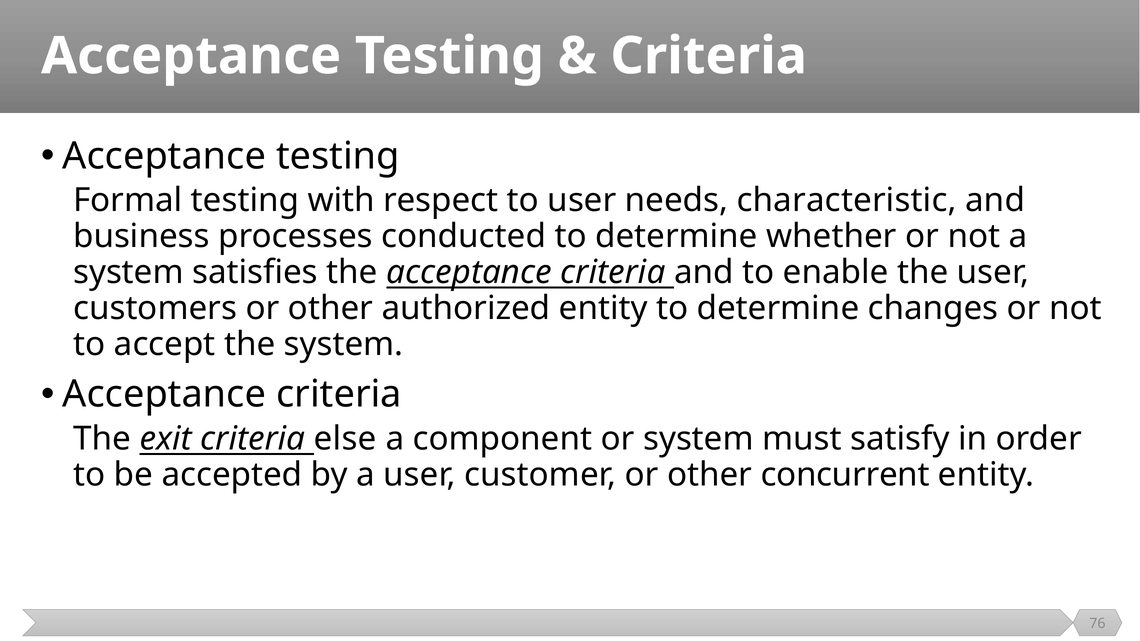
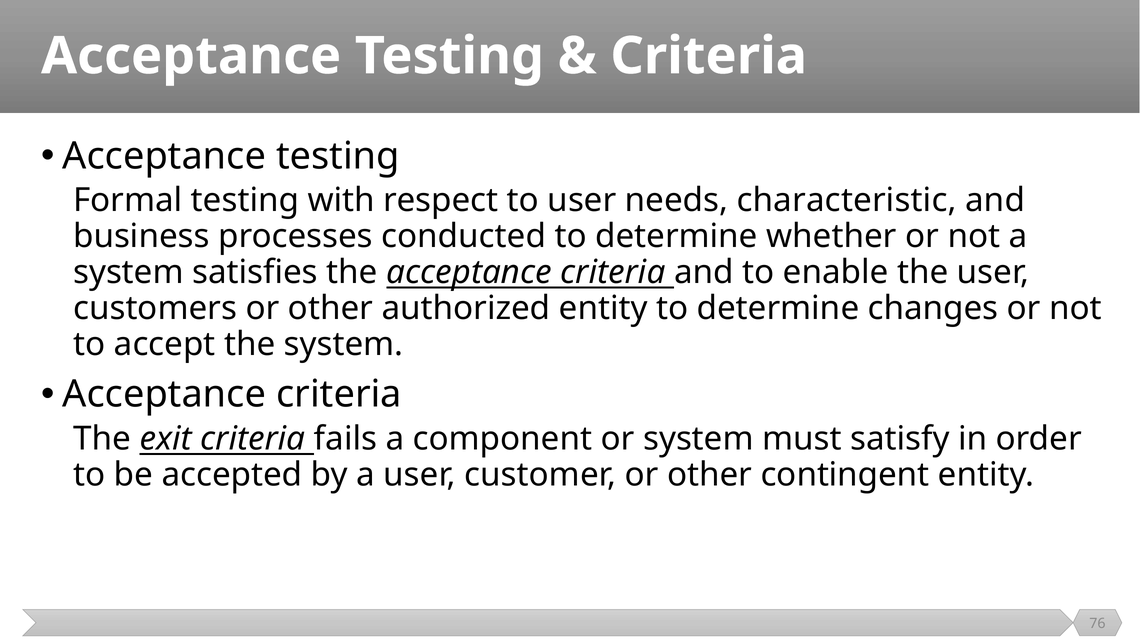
else: else -> fails
concurrent: concurrent -> contingent
